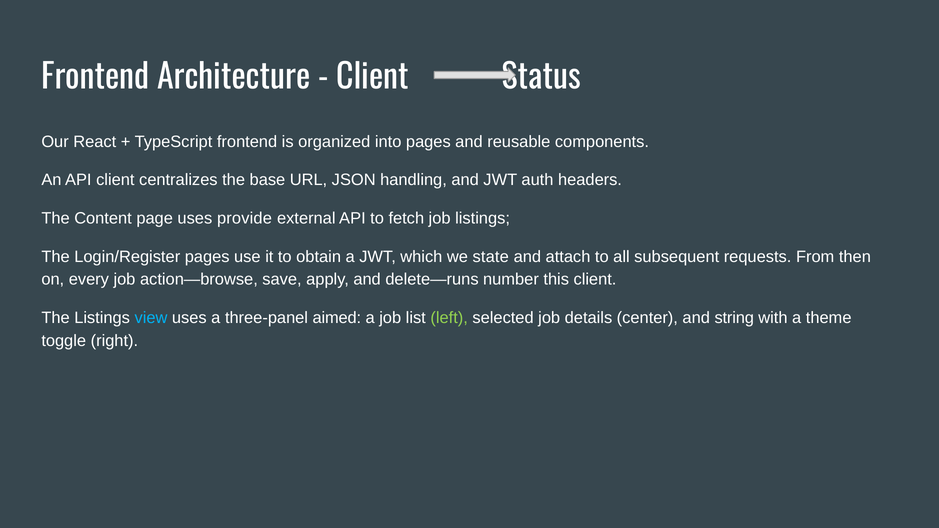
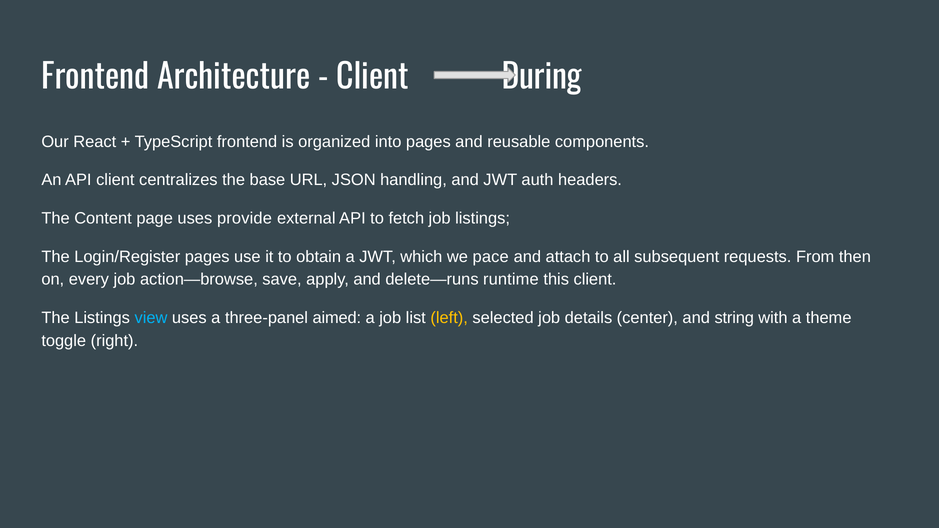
Status: Status -> During
state: state -> pace
number: number -> runtime
left colour: light green -> yellow
